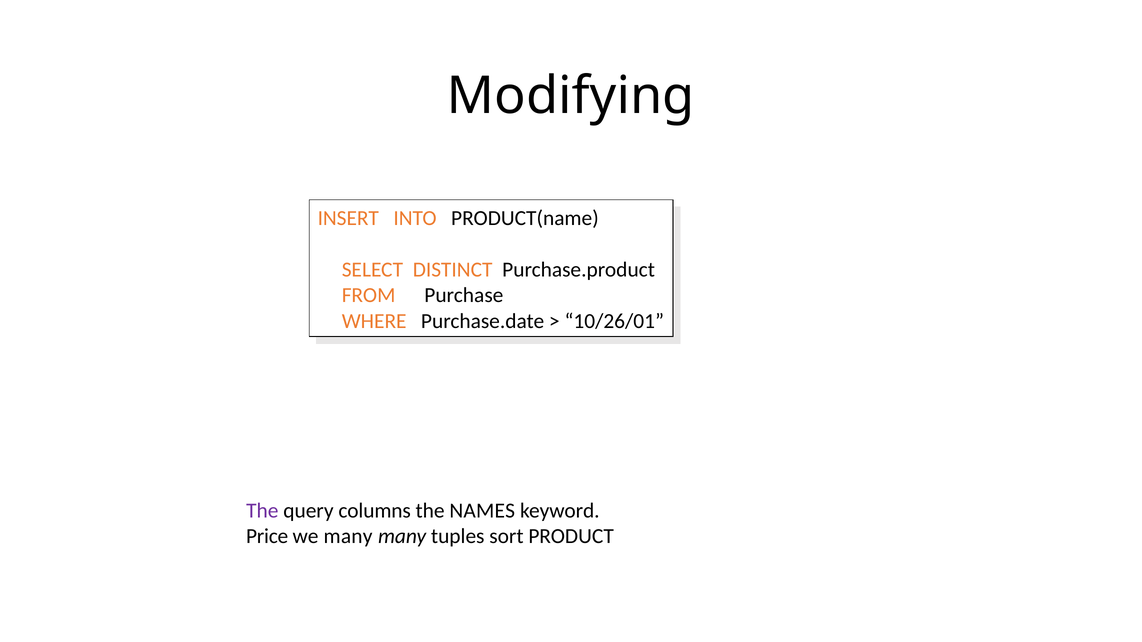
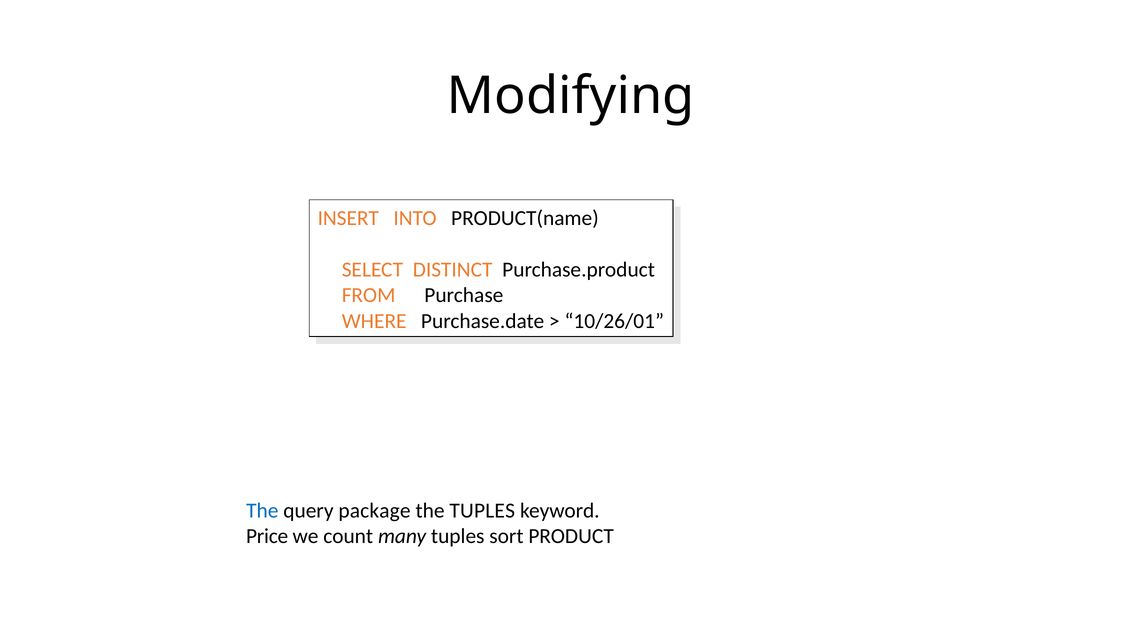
The at (262, 511) colour: purple -> blue
columns: columns -> package
the NAMES: NAMES -> TUPLES
we many: many -> count
